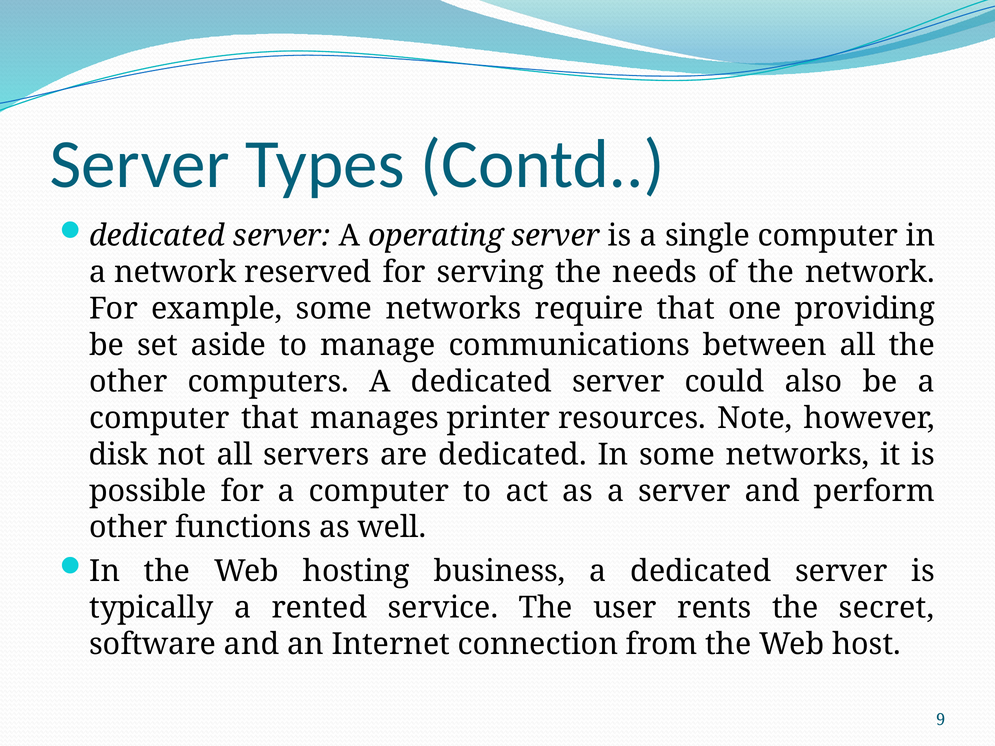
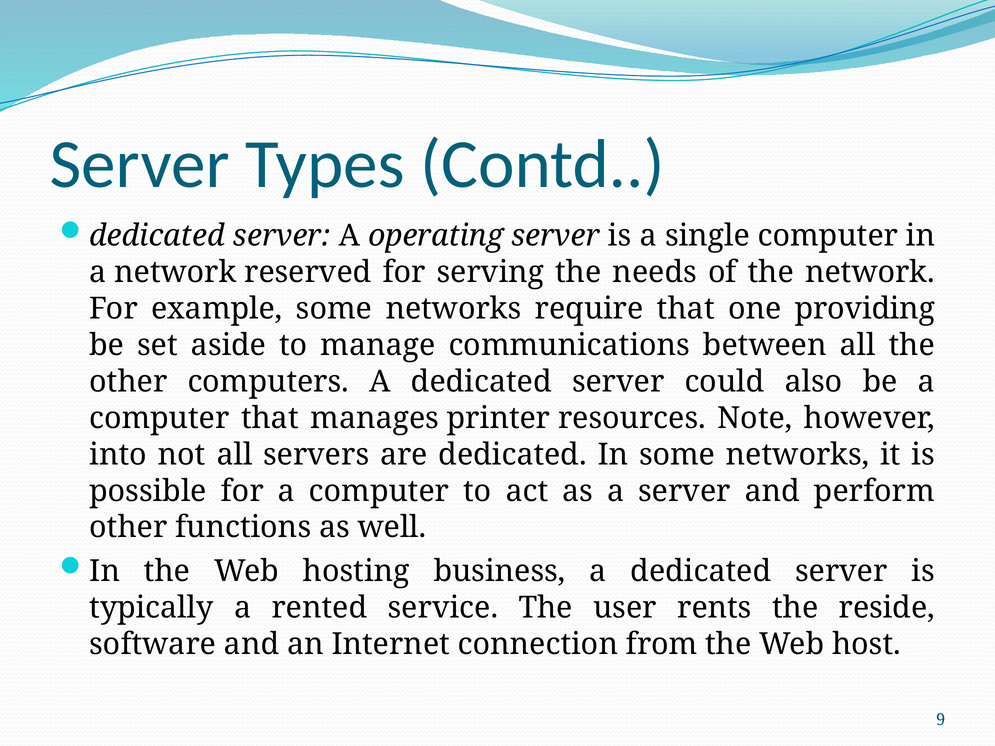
disk: disk -> into
secret: secret -> reside
